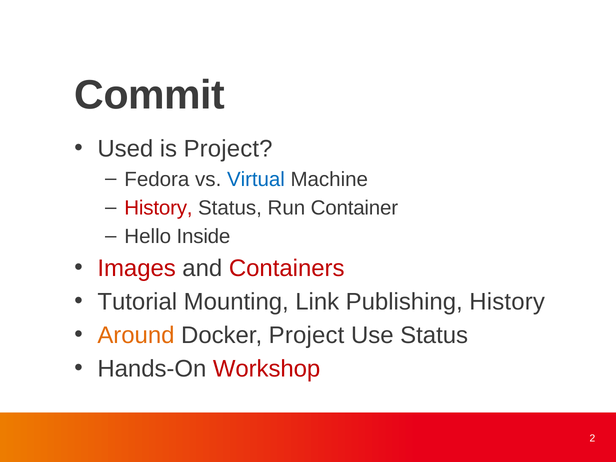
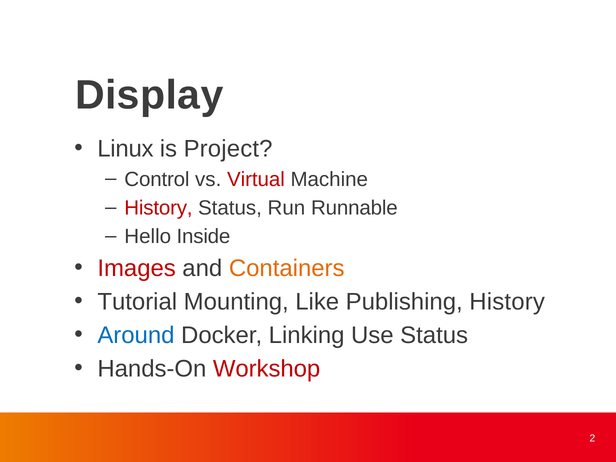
Commit: Commit -> Display
Used: Used -> Linux
Fedora: Fedora -> Control
Virtual colour: blue -> red
Container: Container -> Runnable
Containers colour: red -> orange
Link: Link -> Like
Around colour: orange -> blue
Docker Project: Project -> Linking
